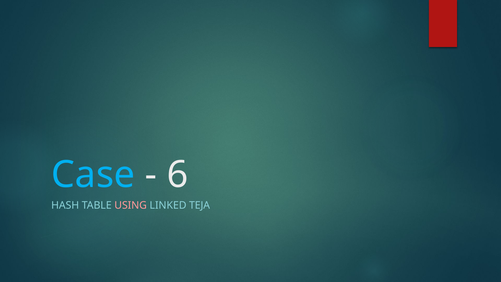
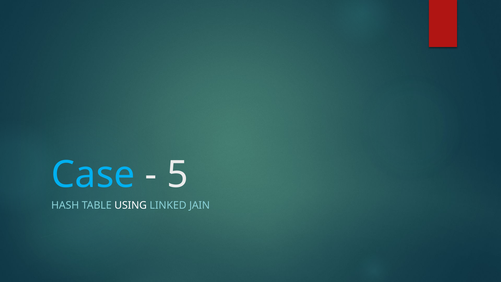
6: 6 -> 5
USING colour: pink -> white
TEJA: TEJA -> JAIN
